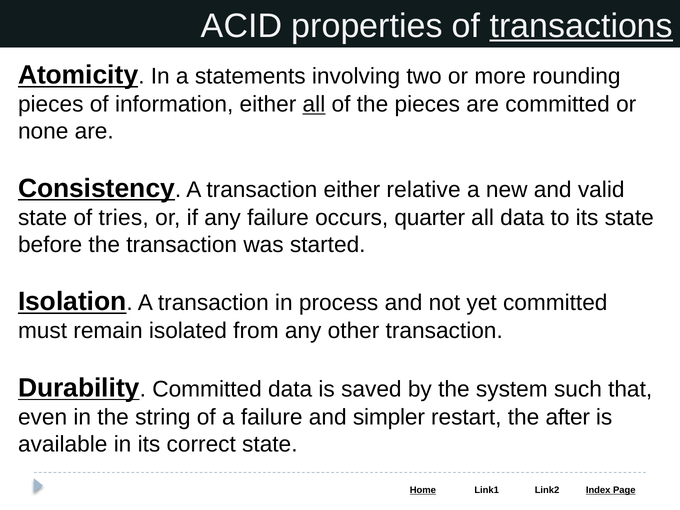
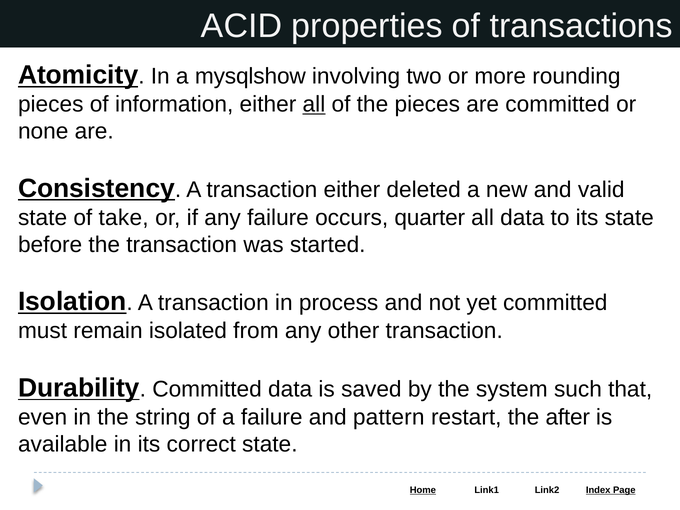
transactions underline: present -> none
statements: statements -> mysqlshow
relative: relative -> deleted
tries: tries -> take
simpler: simpler -> pattern
